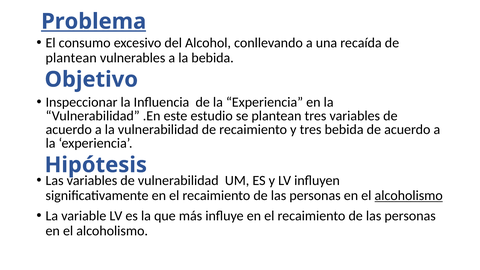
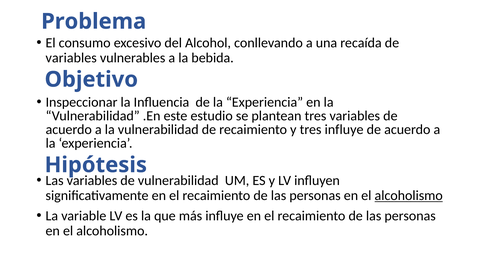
Problema underline: present -> none
plantean at (71, 58): plantean -> variables
tres bebida: bebida -> influye
